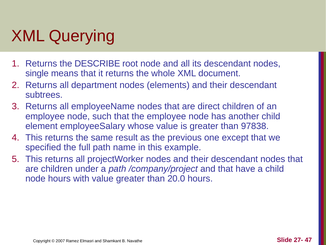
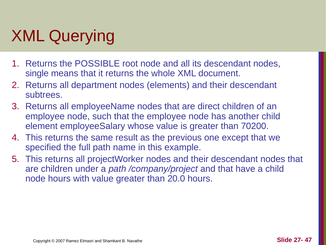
DESCRIBE: DESCRIBE -> POSSIBLE
97838: 97838 -> 70200
